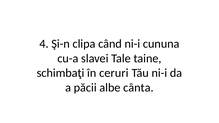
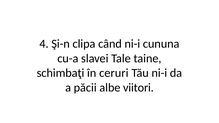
cânta: cânta -> viitori
